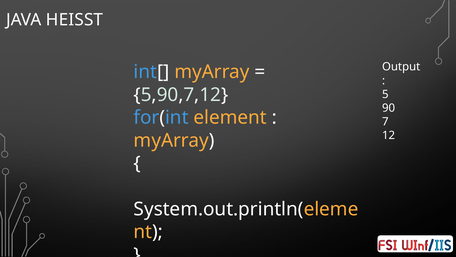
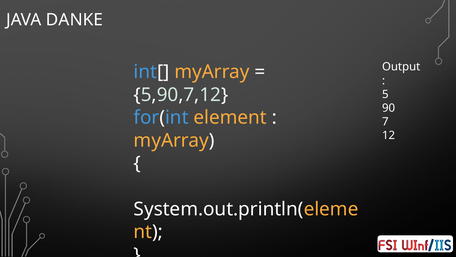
HEISST: HEISST -> DANKE
